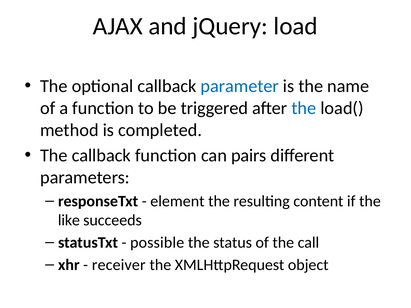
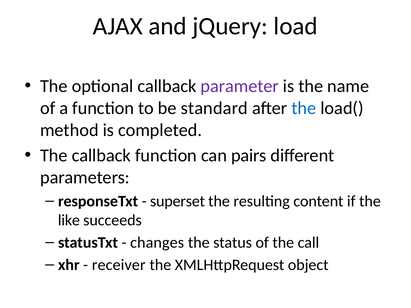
parameter colour: blue -> purple
triggered: triggered -> standard
element: element -> superset
possible: possible -> changes
